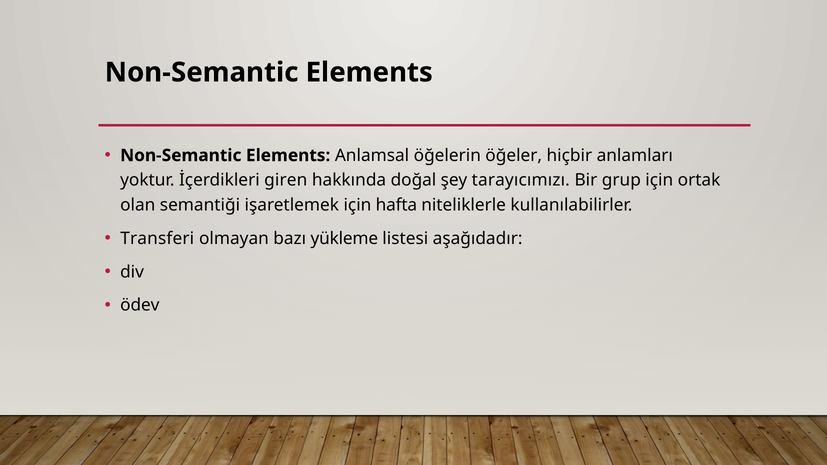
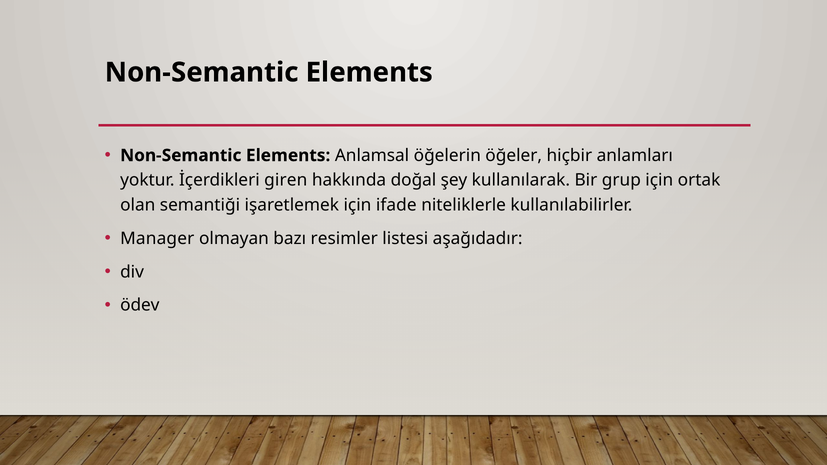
tarayıcımızı: tarayıcımızı -> kullanılarak
hafta: hafta -> ifade
Transferi: Transferi -> Manager
yükleme: yükleme -> resimler
